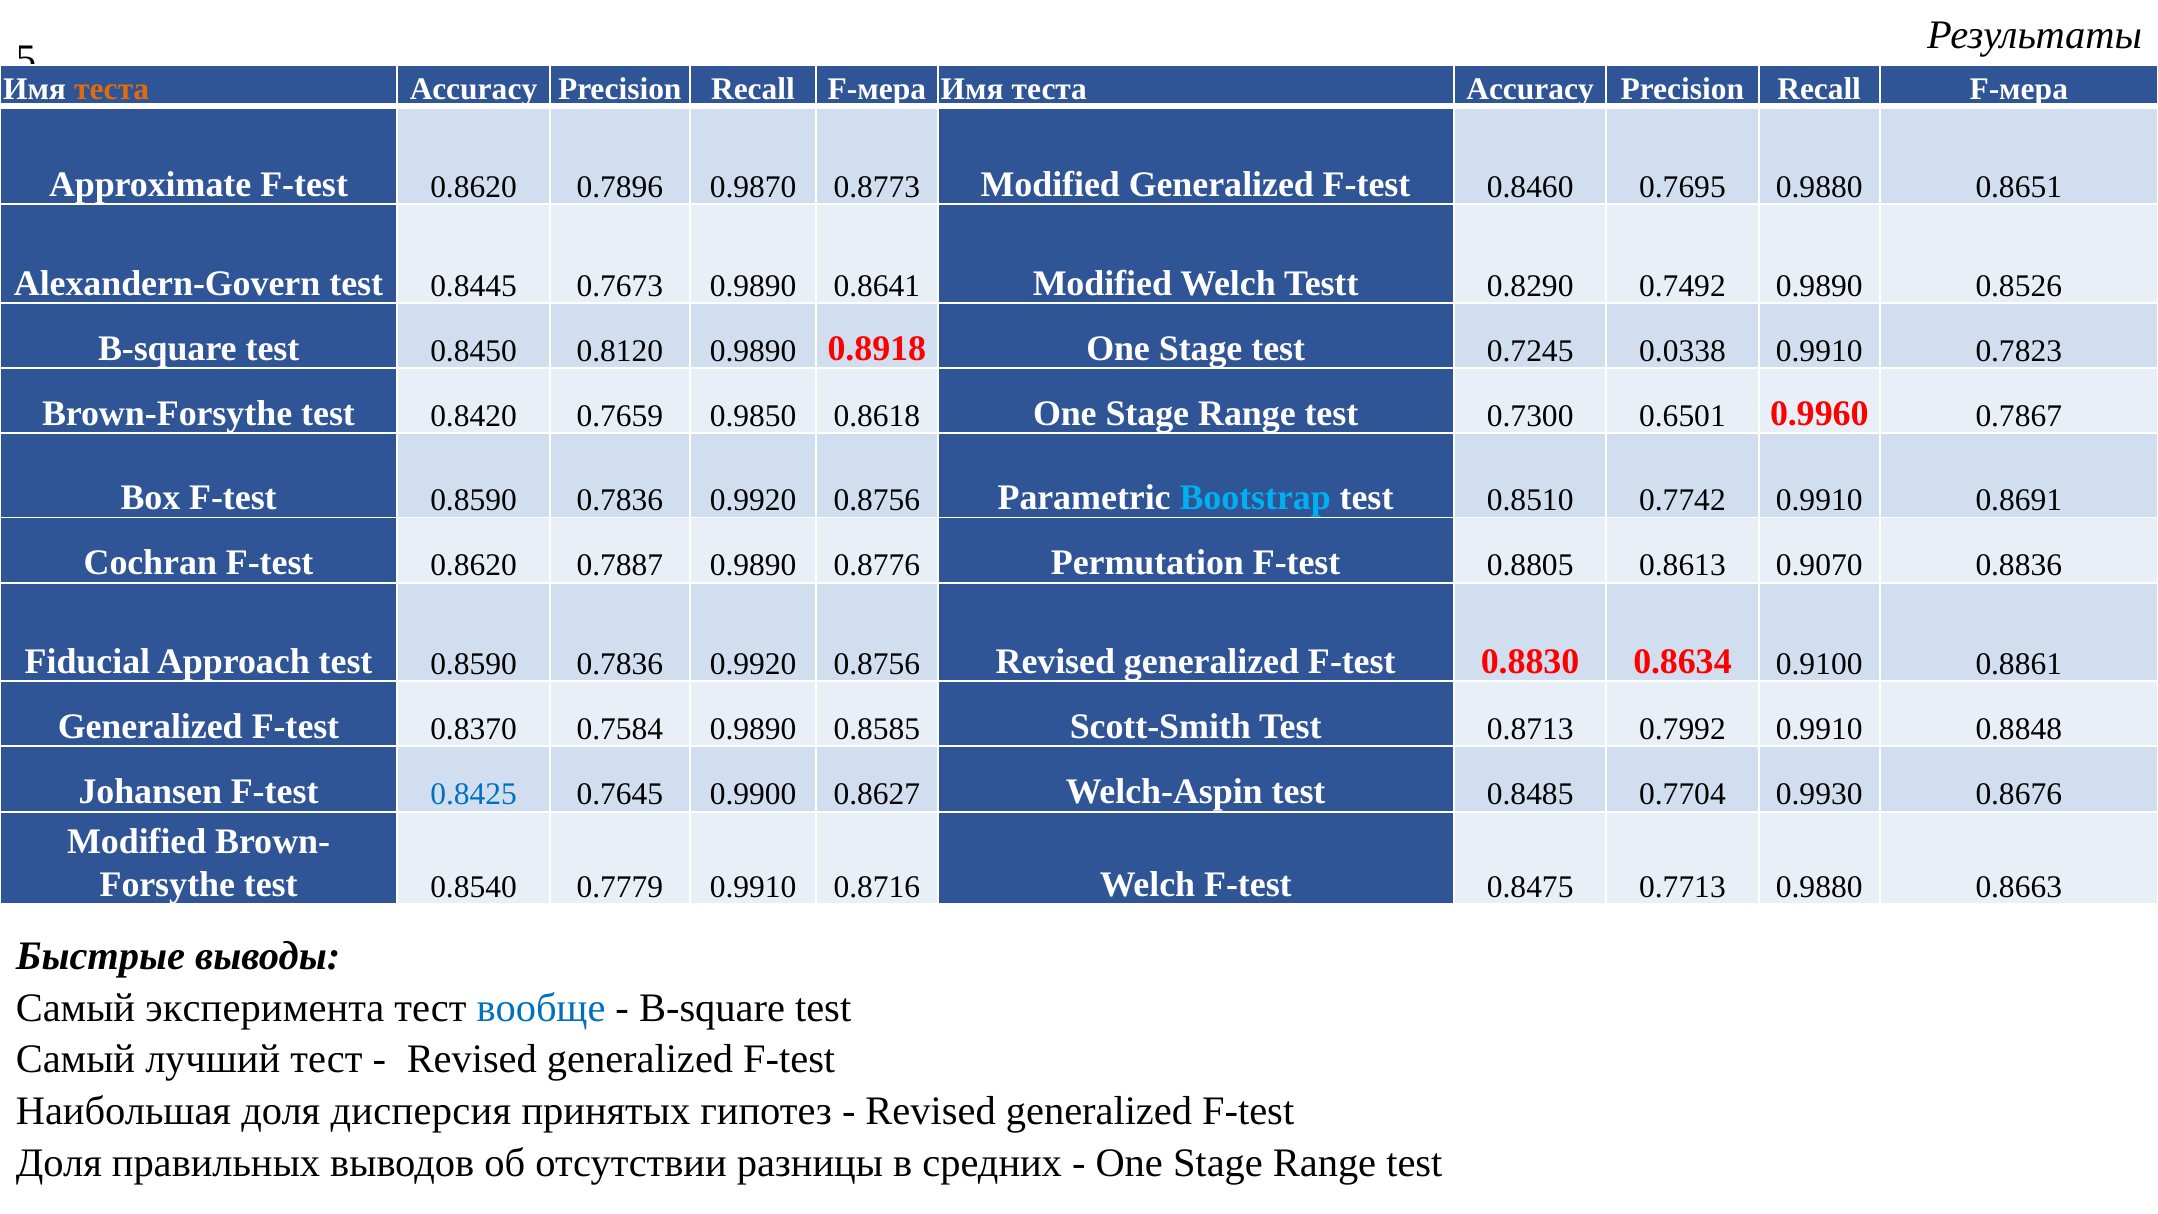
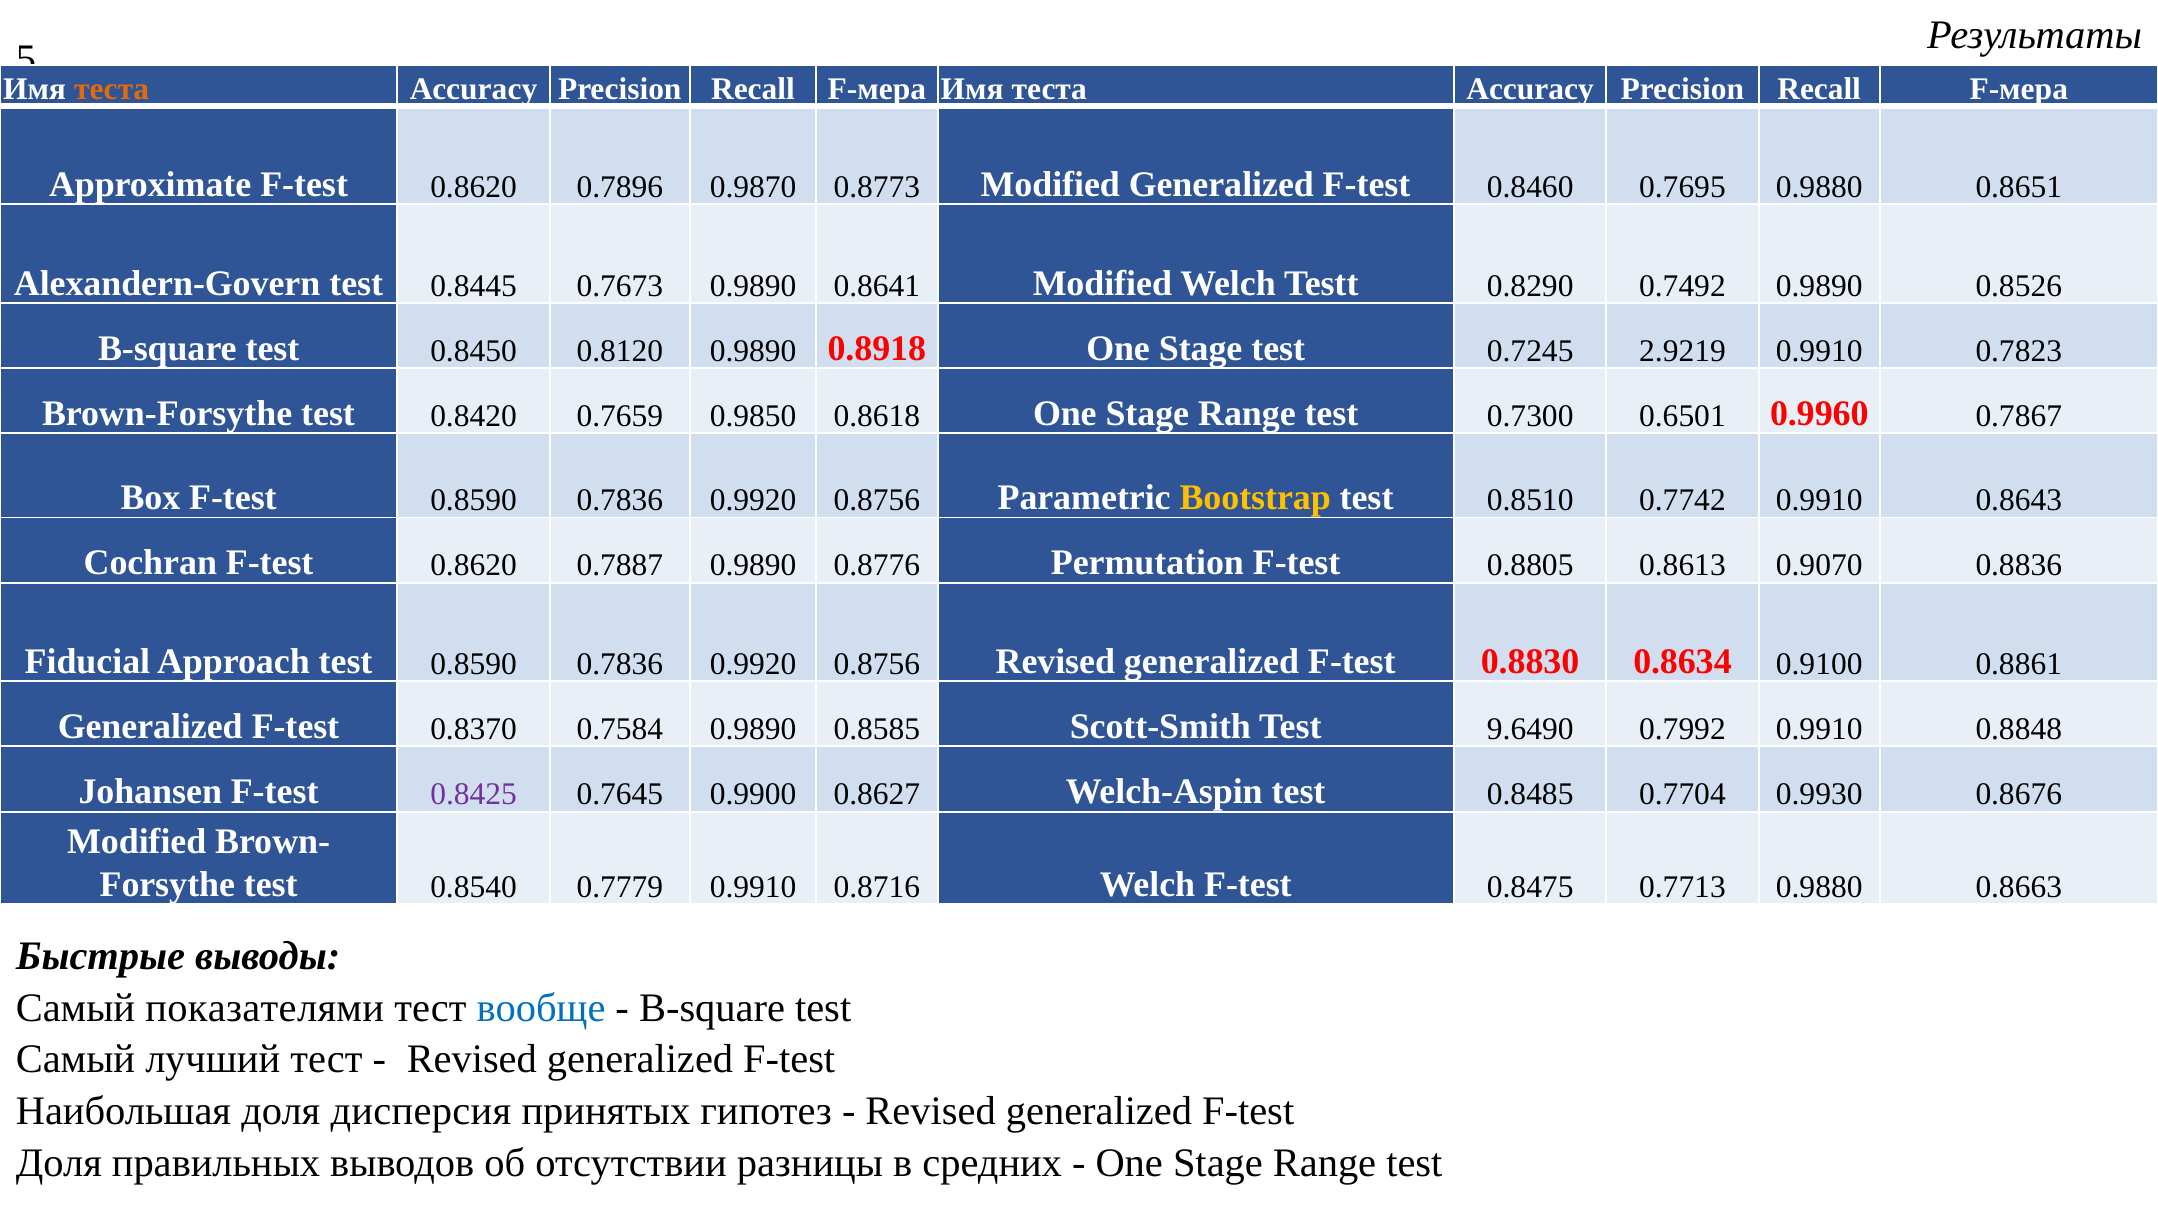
0.0338: 0.0338 -> 2.9219
Bootstrap colour: light blue -> yellow
0.8691: 0.8691 -> 0.8643
0.8713: 0.8713 -> 9.6490
0.8425 colour: blue -> purple
эксперимента: эксперимента -> показателями
